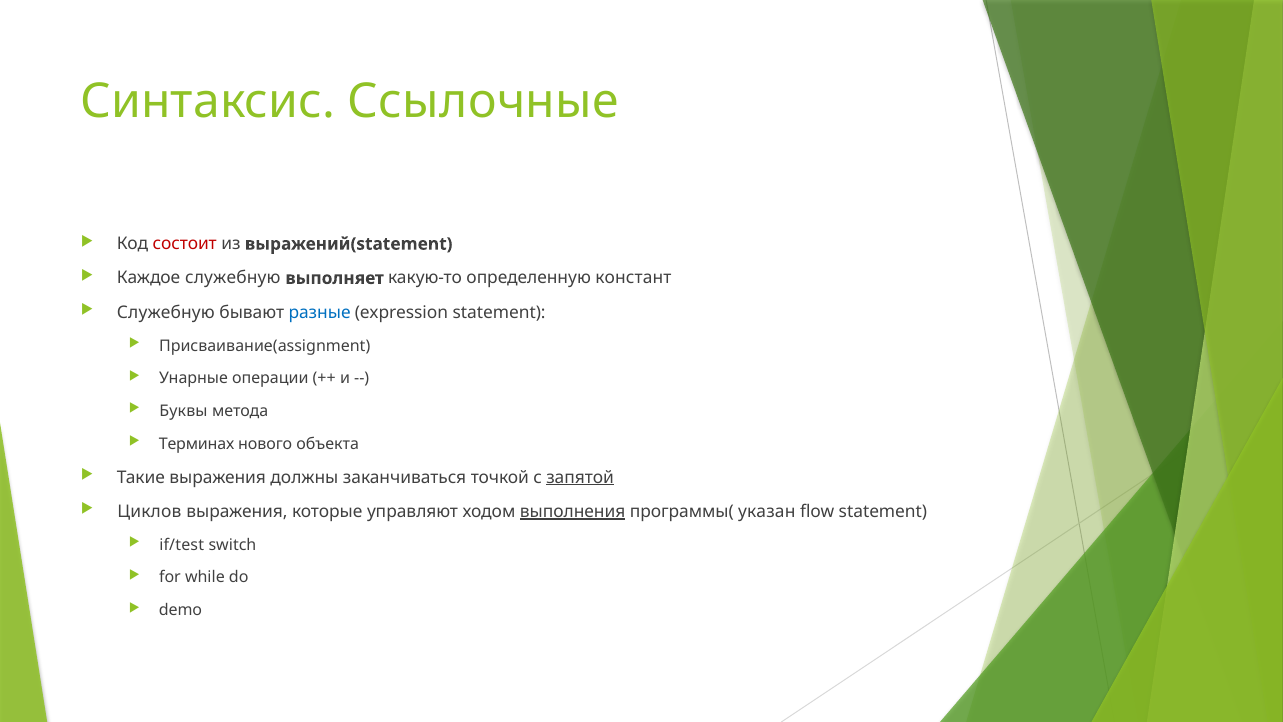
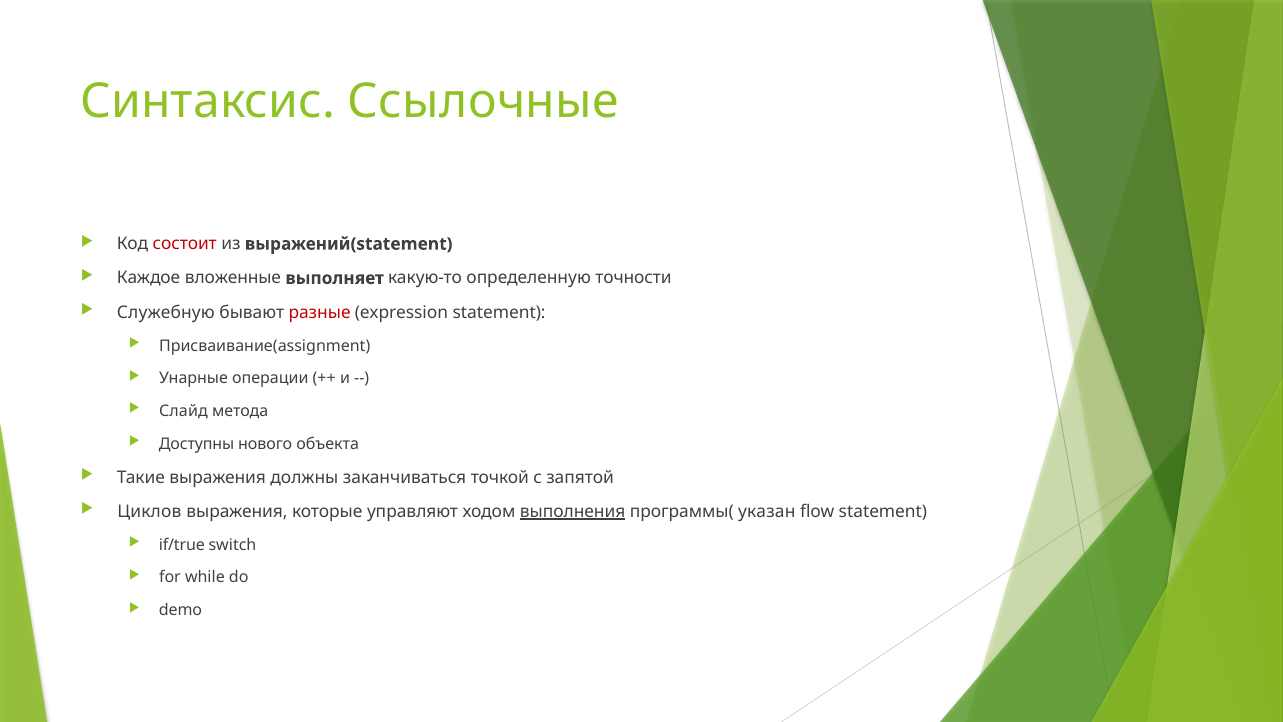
Каждое служебную: служебную -> вложенные
констант: констант -> точности
разные colour: blue -> red
Буквы: Буквы -> Слайд
Терминах: Терминах -> Доступны
запятой underline: present -> none
if/test: if/test -> if/true
